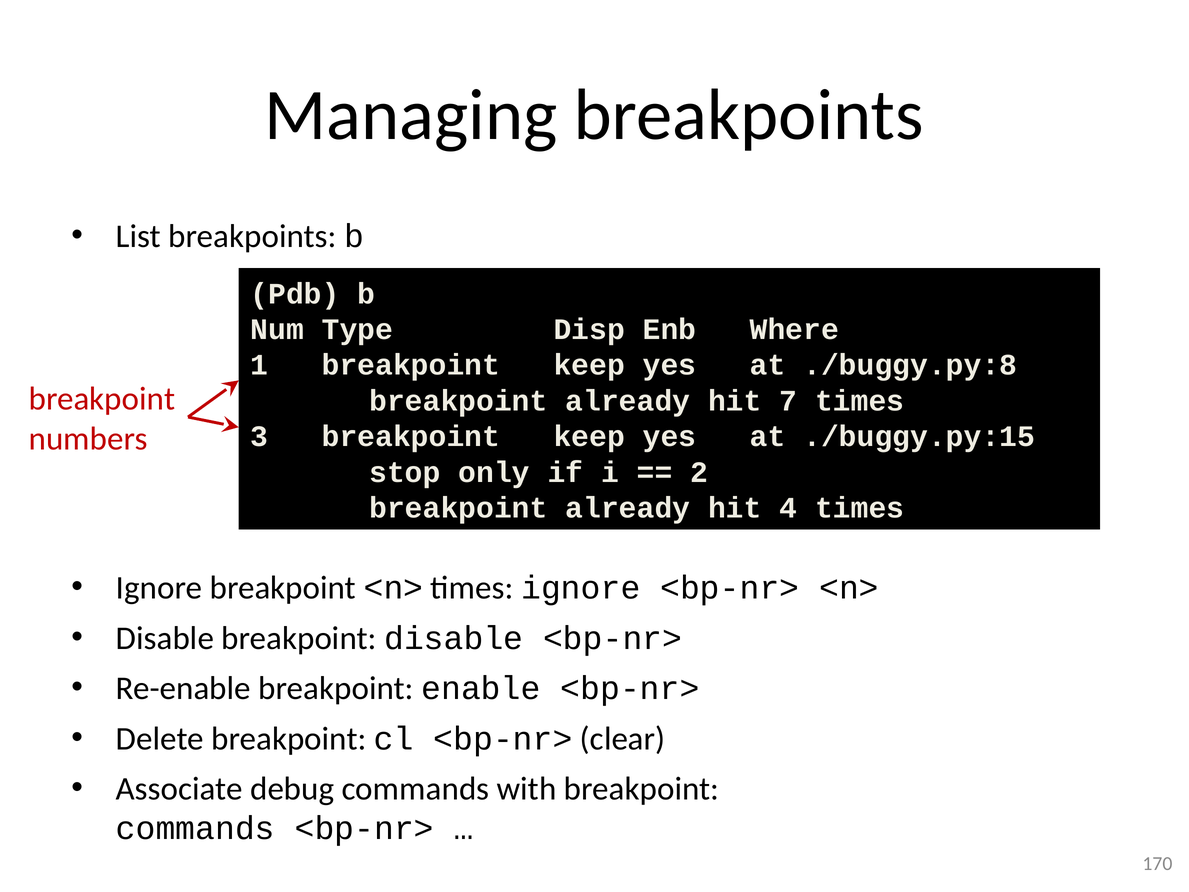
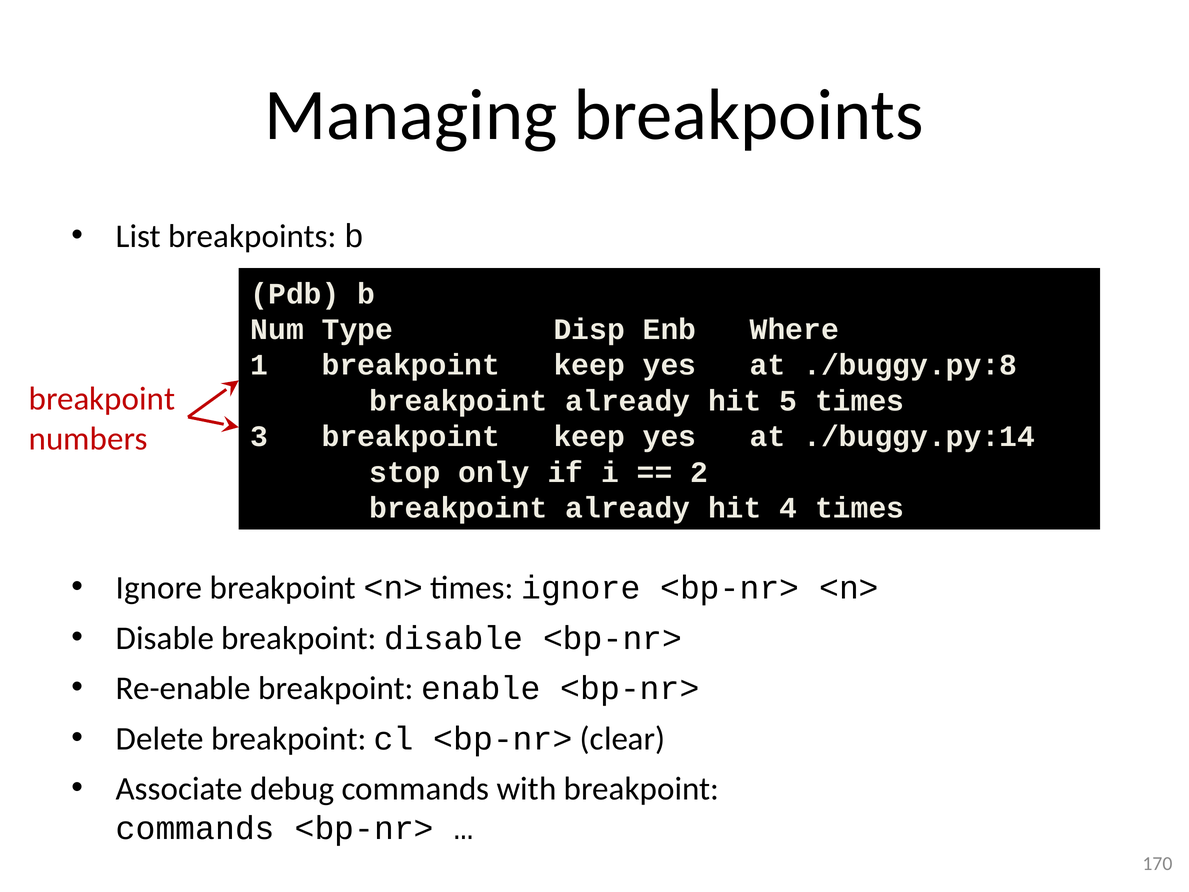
7: 7 -> 5
./buggy.py:15: ./buggy.py:15 -> ./buggy.py:14
